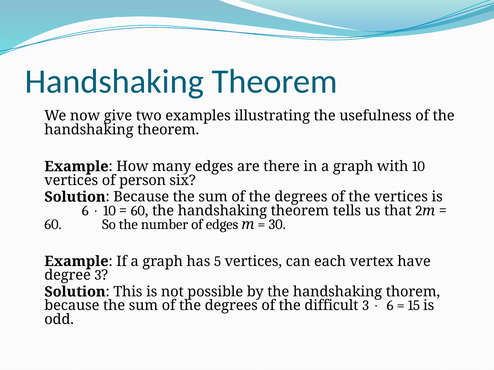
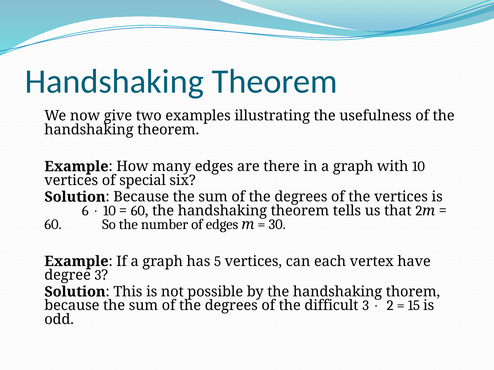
person: person -> special
6 at (390, 306): 6 -> 2
